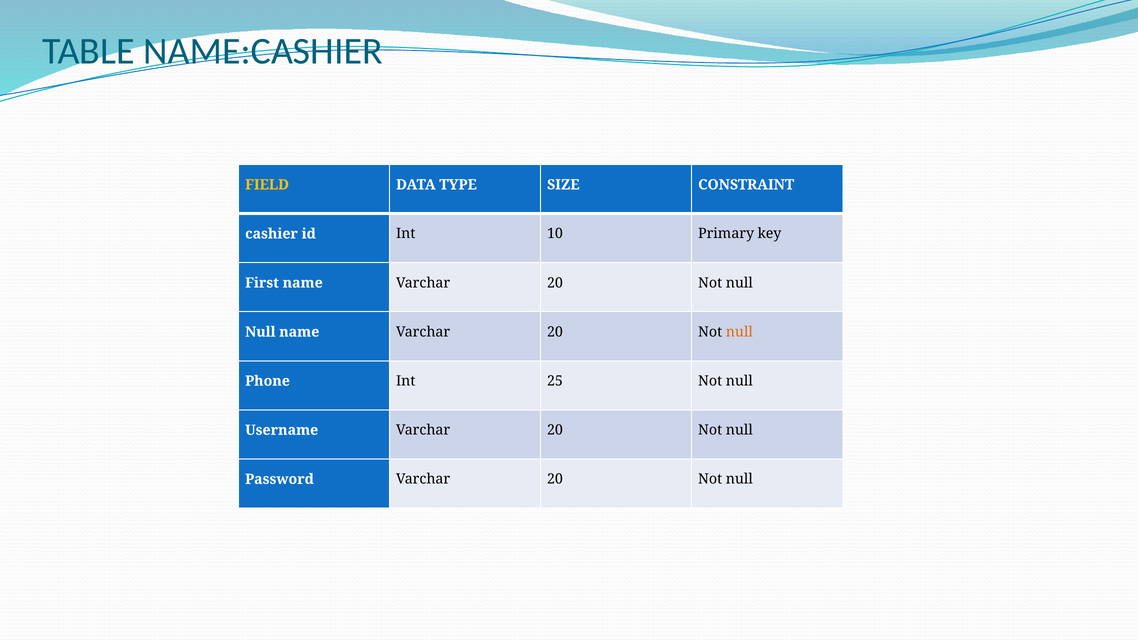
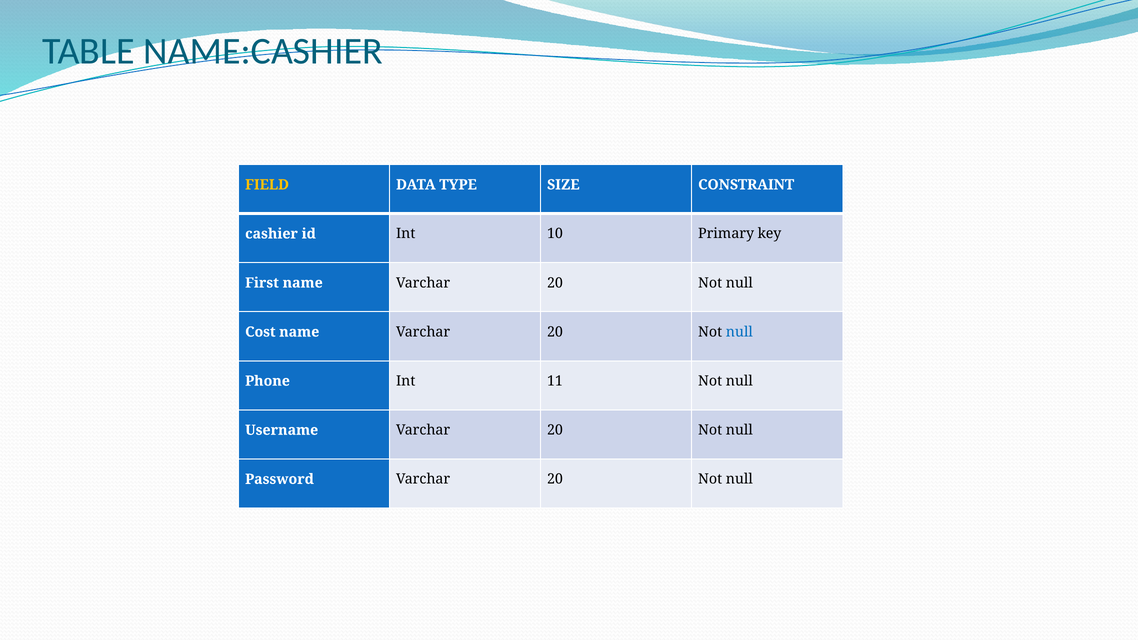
Null at (260, 332): Null -> Cost
null at (739, 332) colour: orange -> blue
25: 25 -> 11
